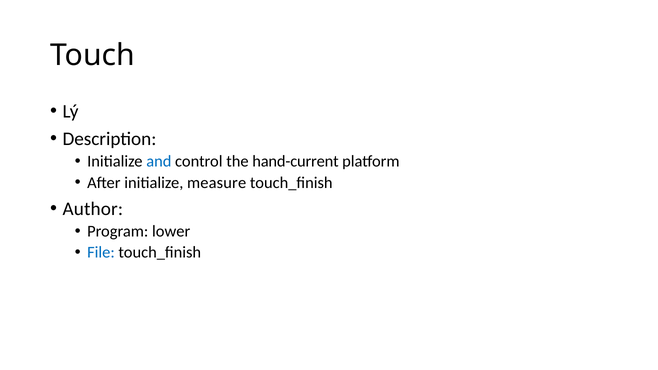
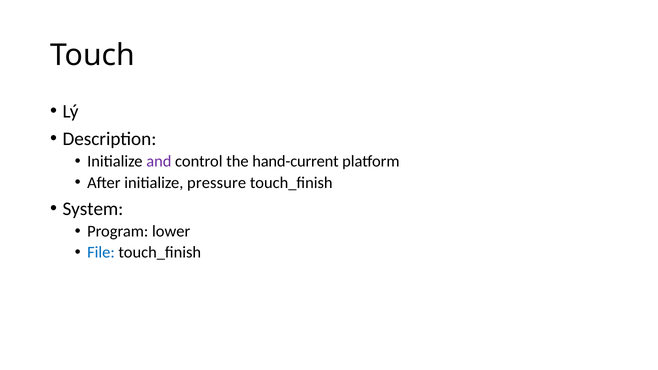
and colour: blue -> purple
measure: measure -> pressure
Author: Author -> System
